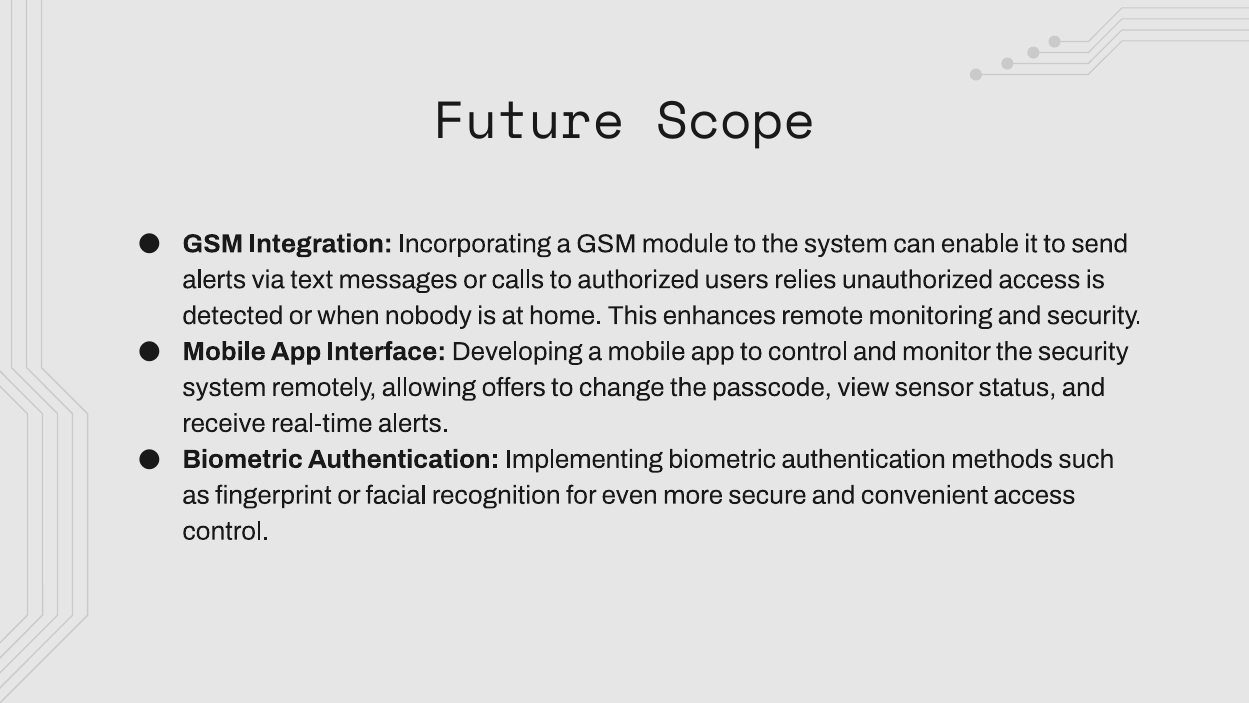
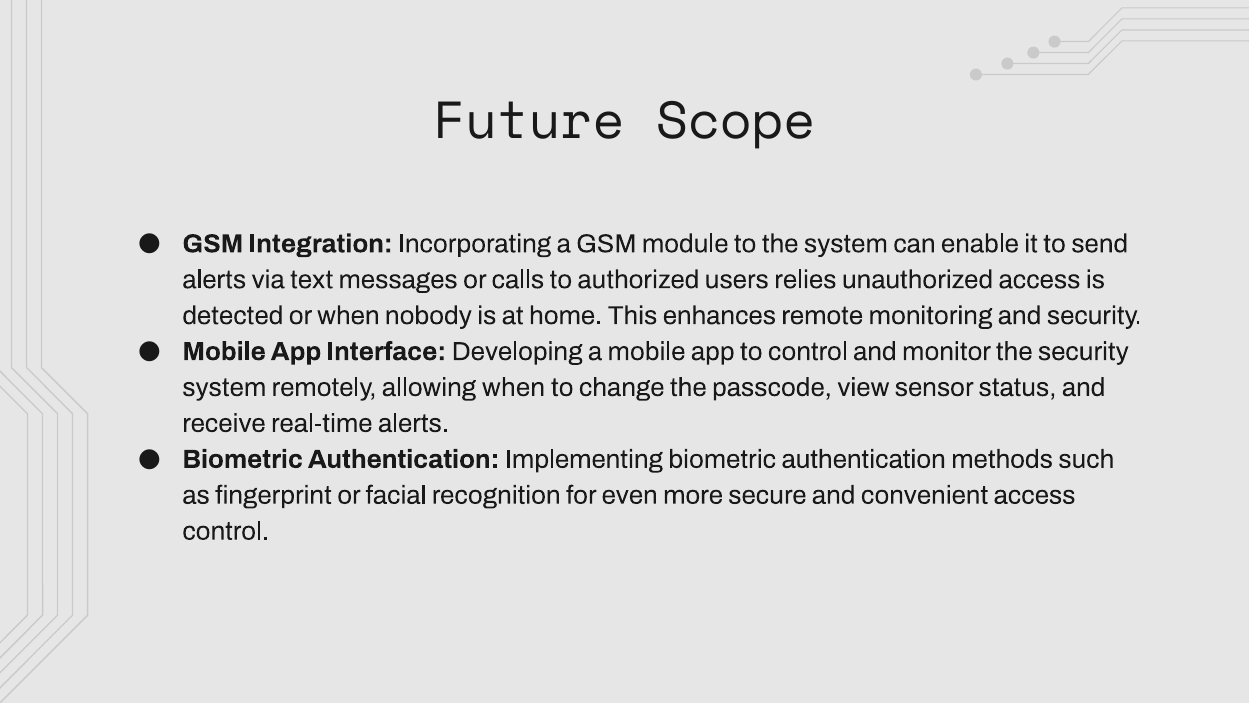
allowing offers: offers -> when
